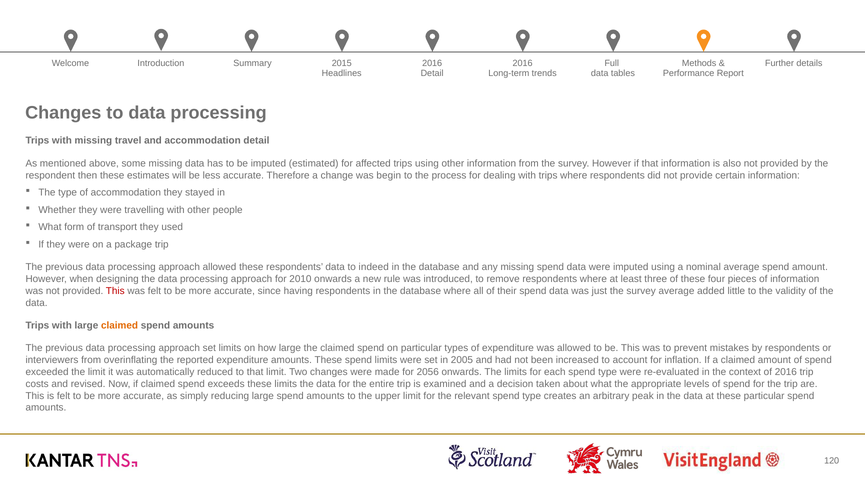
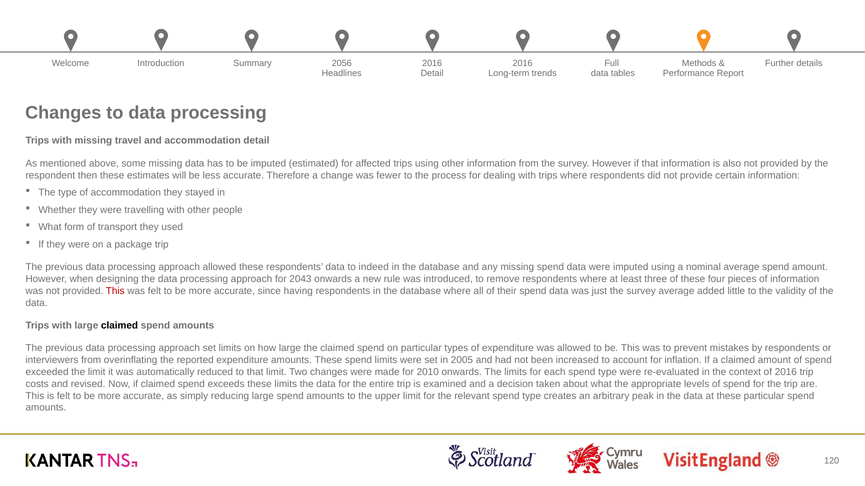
2015: 2015 -> 2056
begin: begin -> fewer
2010: 2010 -> 2043
claimed at (120, 326) colour: orange -> black
2056: 2056 -> 2010
